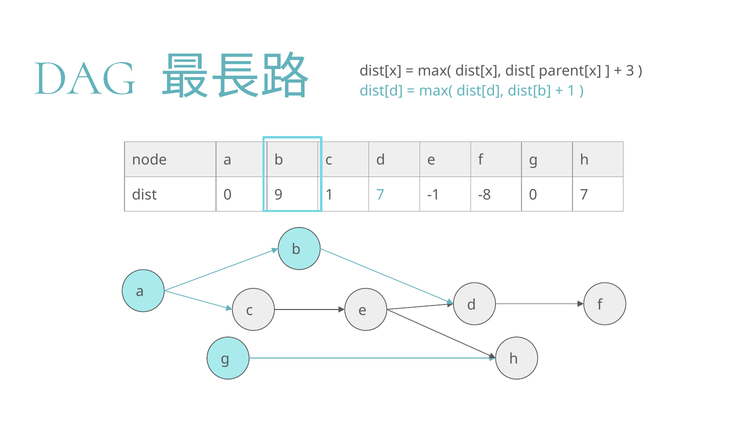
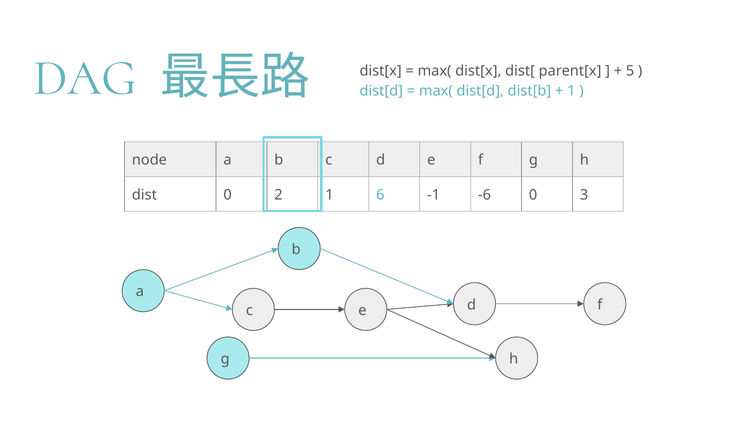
3: 3 -> 5
9: 9 -> 2
1 7: 7 -> 6
-8: -8 -> -6
0 7: 7 -> 3
